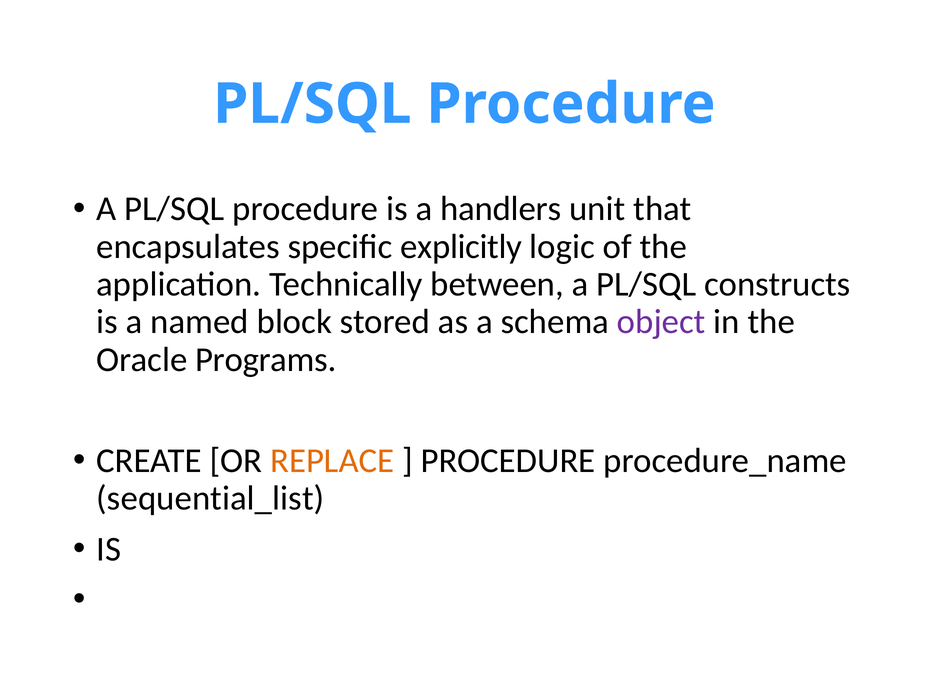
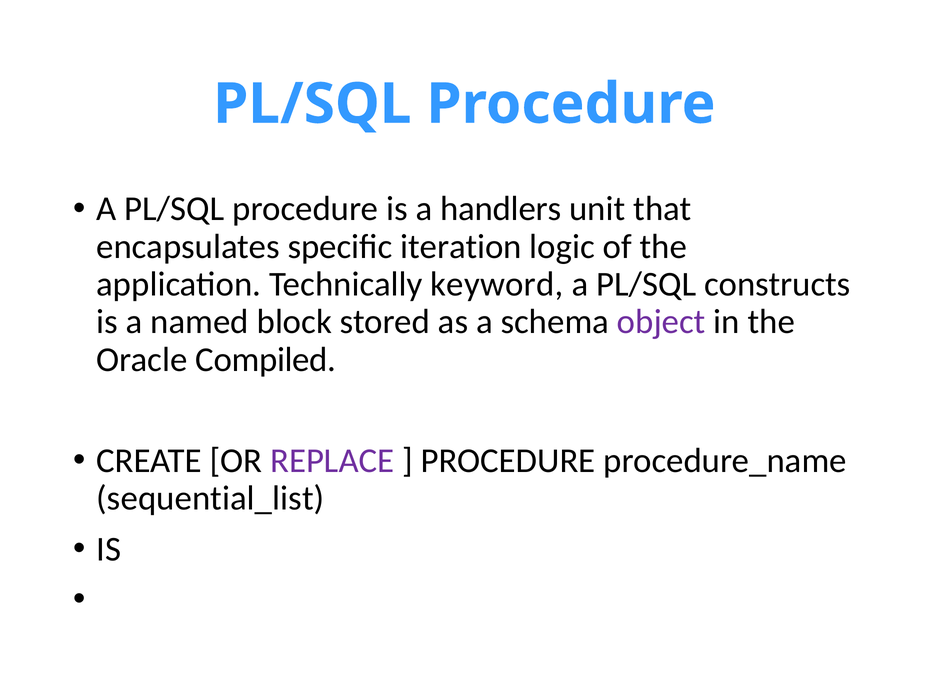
explicitly: explicitly -> iteration
between: between -> keyword
Programs: Programs -> Compiled
REPLACE colour: orange -> purple
